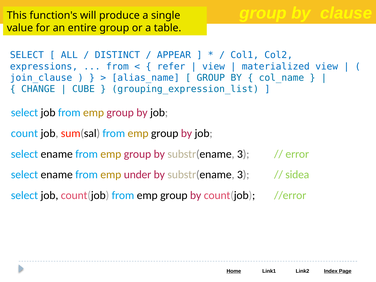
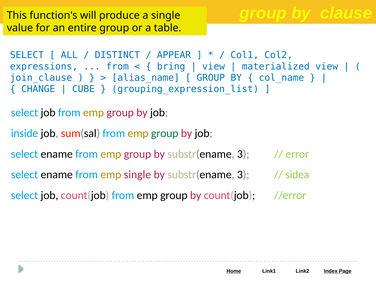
refer: refer -> bring
count: count -> inside
group at (165, 133) colour: black -> green
emp under: under -> single
